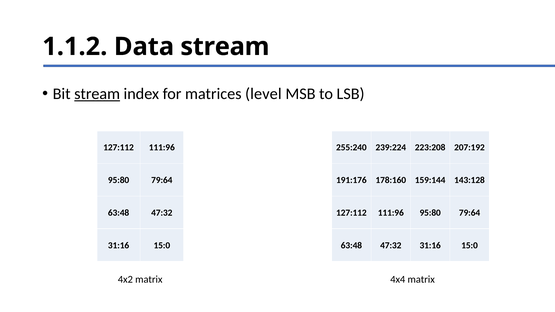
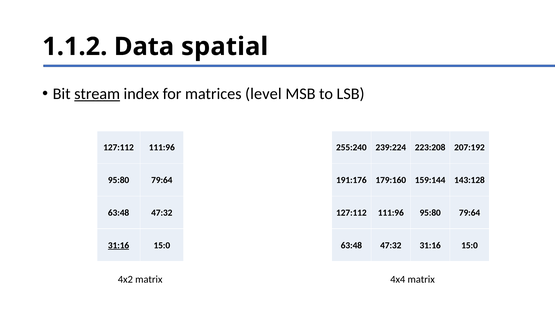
Data stream: stream -> spatial
178:160: 178:160 -> 179:160
31:16 at (119, 245) underline: none -> present
